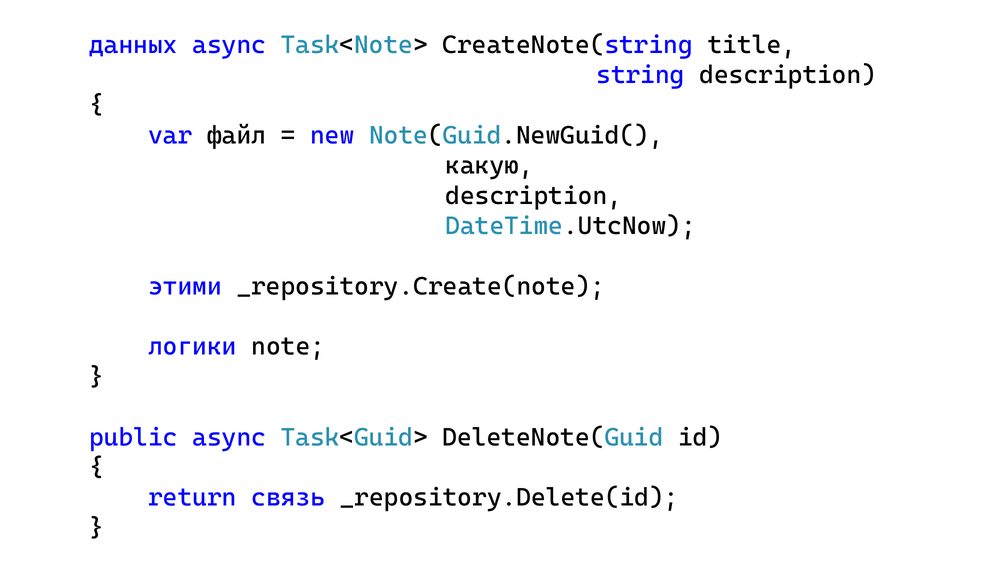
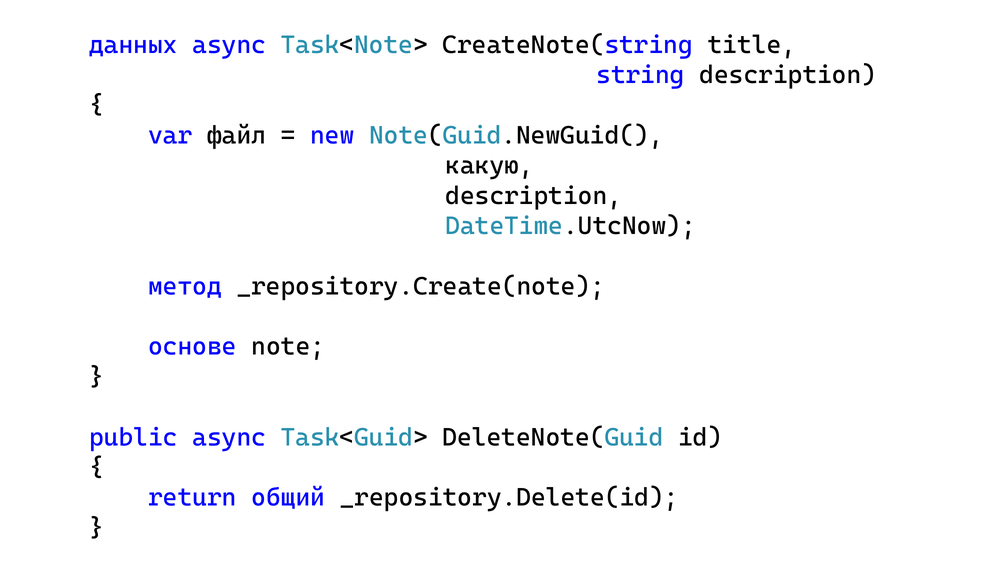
этими: этими -> метод
логики: логики -> основе
связь: связь -> общий
